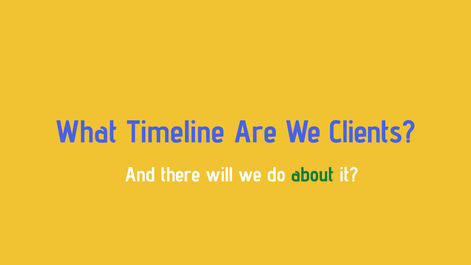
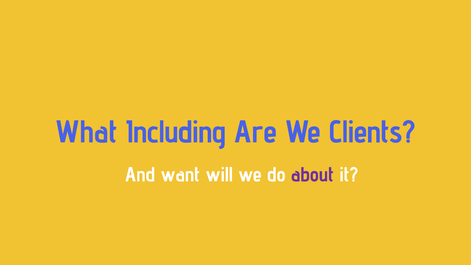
Timeline: Timeline -> Including
there: there -> want
about colour: green -> purple
